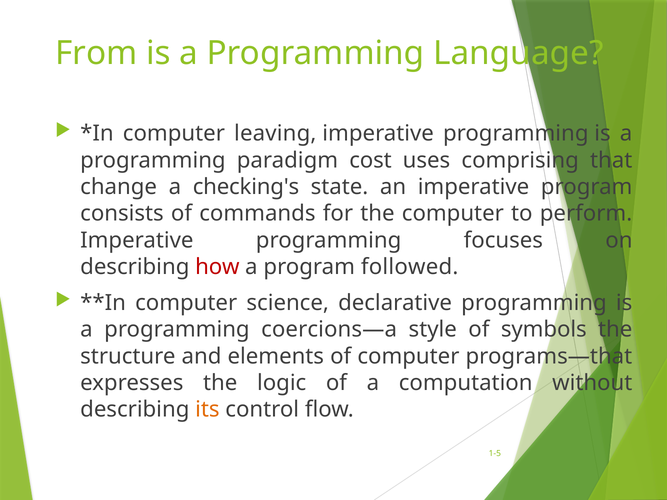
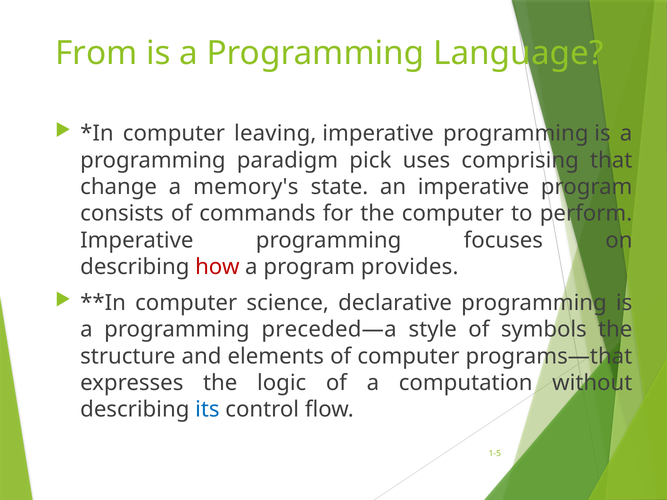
cost: cost -> pick
checking's: checking's -> memory's
followed: followed -> provides
coercions—a: coercions—a -> preceded—a
its colour: orange -> blue
